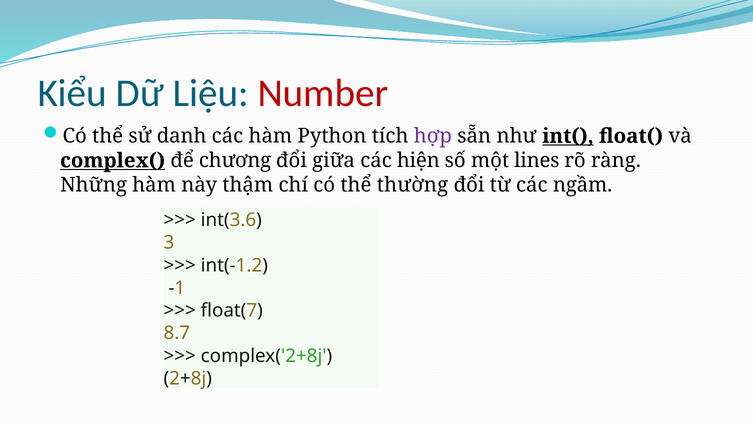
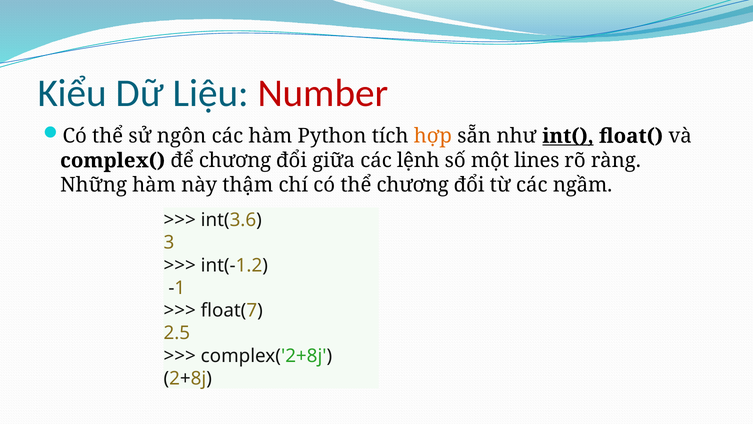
danh: danh -> ngôn
hợp colour: purple -> orange
complex( underline: present -> none
hiện: hiện -> lệnh
thể thường: thường -> chương
8.7: 8.7 -> 2.5
